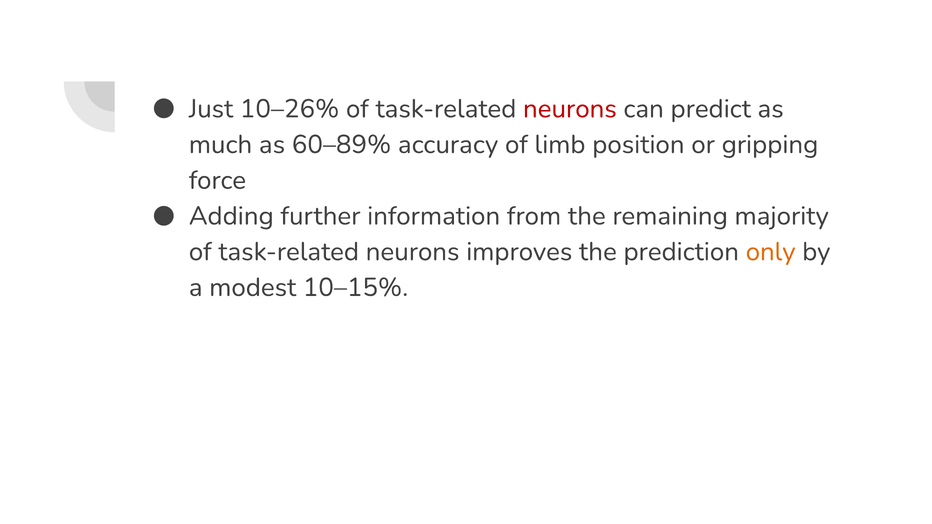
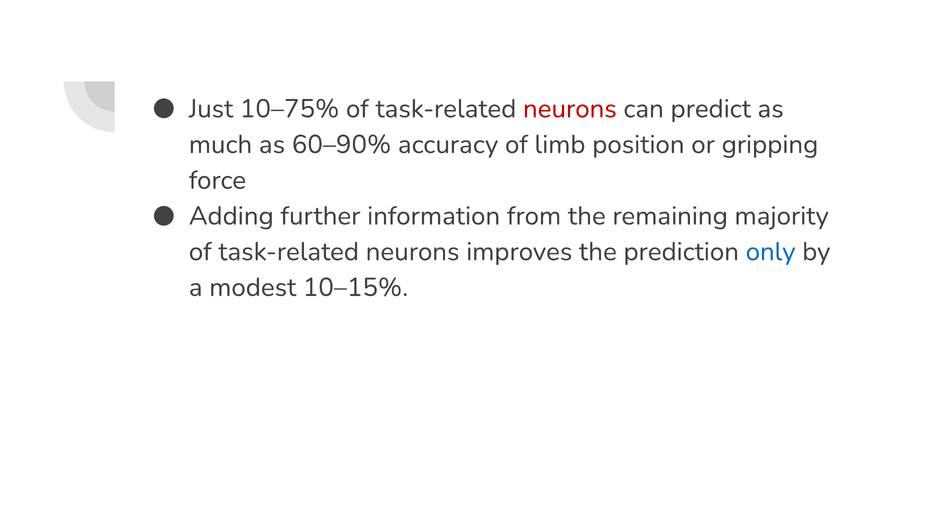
10–26%: 10–26% -> 10–75%
60–89%: 60–89% -> 60–90%
only colour: orange -> blue
